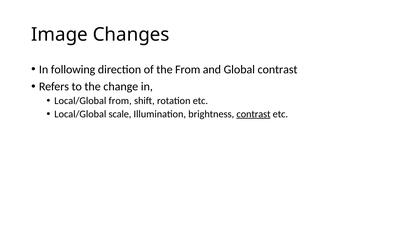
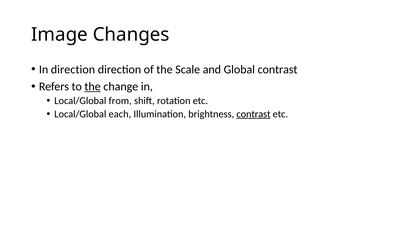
In following: following -> direction
the From: From -> Scale
the at (93, 87) underline: none -> present
scale: scale -> each
